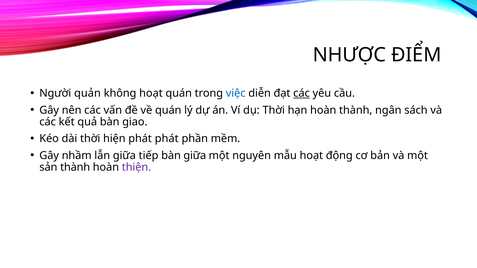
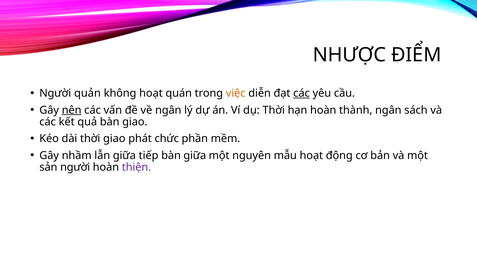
việc colour: blue -> orange
nên underline: none -> present
về quán: quán -> ngân
thời hiện: hiện -> giao
phát phát: phát -> chức
sản thành: thành -> người
